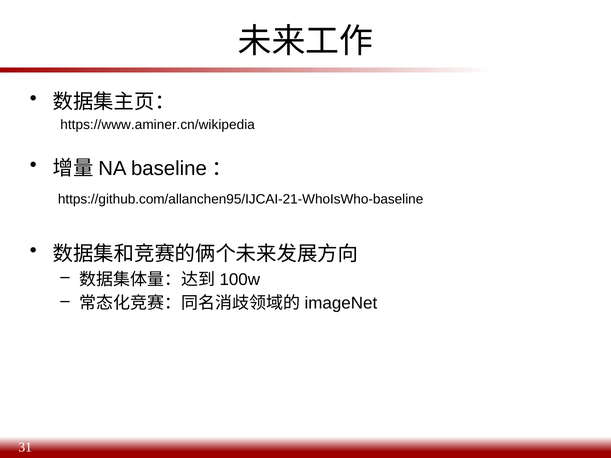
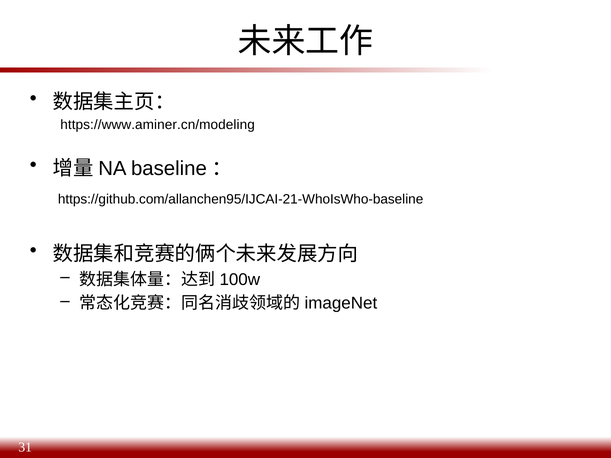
https://www.aminer.cn/wikipedia: https://www.aminer.cn/wikipedia -> https://www.aminer.cn/modeling
